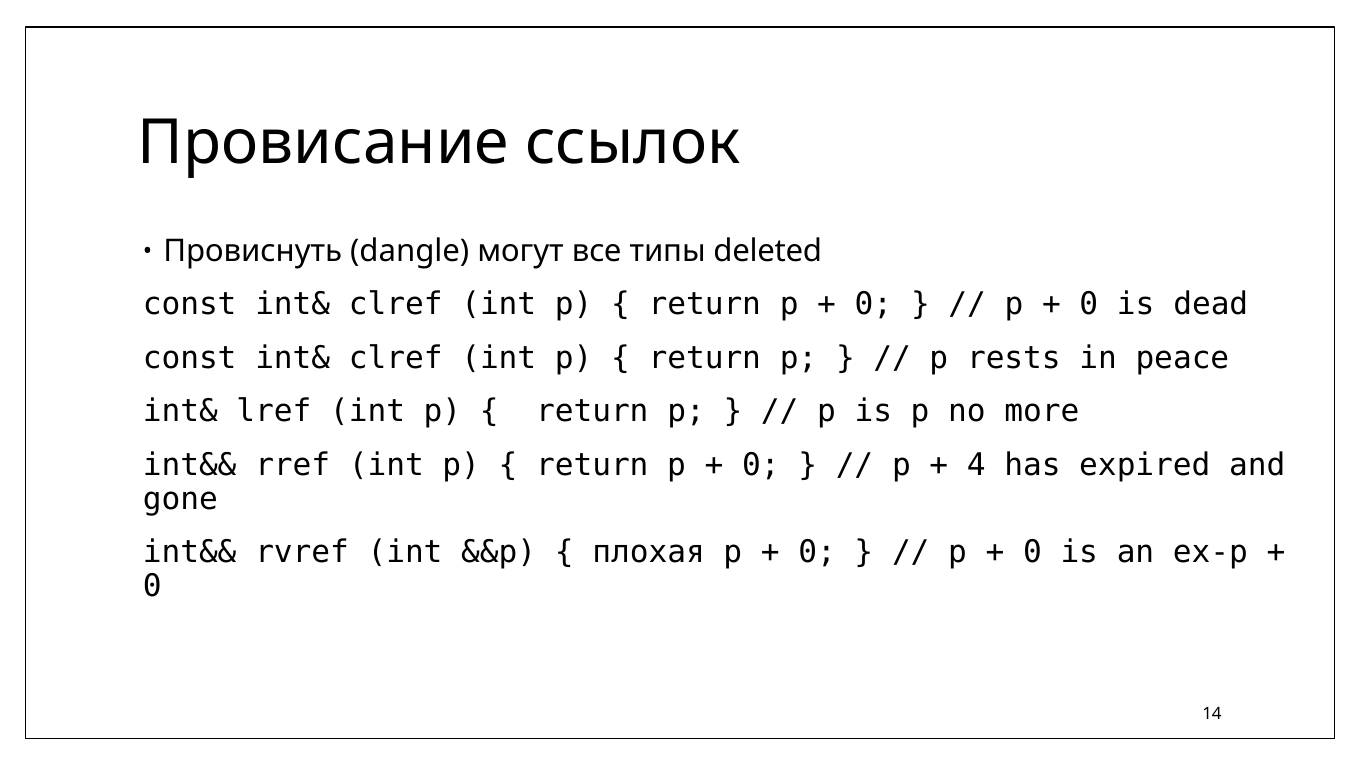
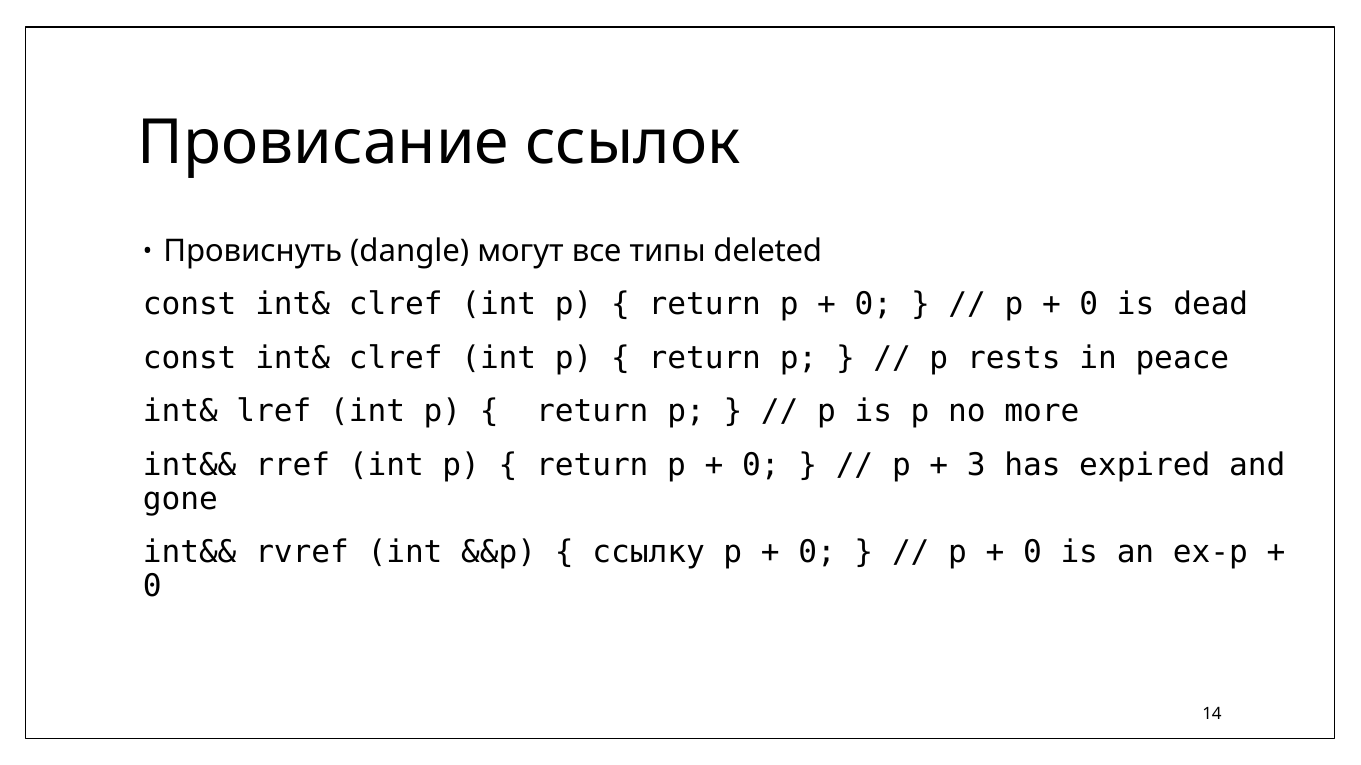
4: 4 -> 3
плохая: плохая -> ссылку
